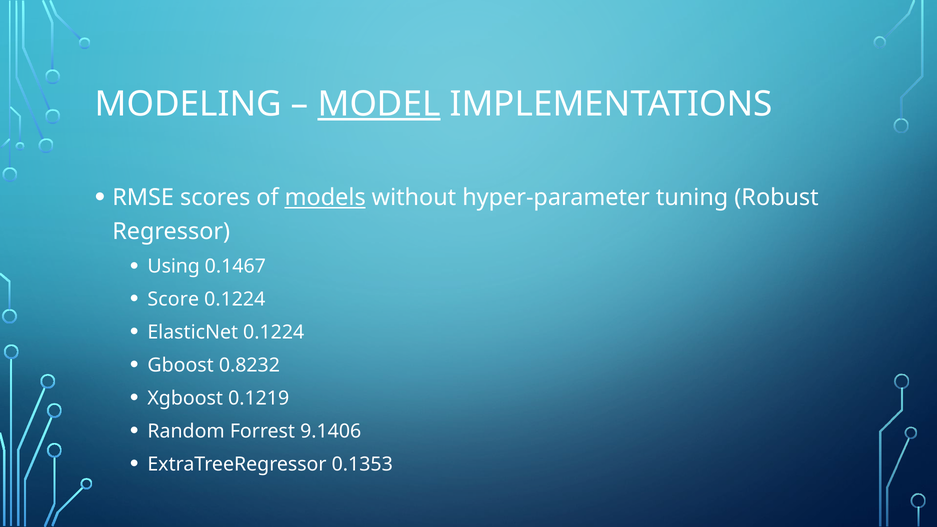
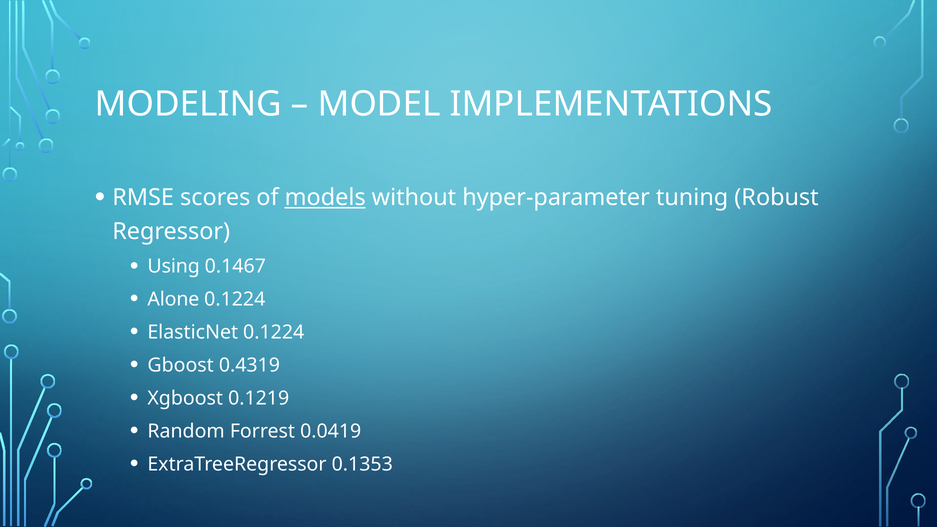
MODEL underline: present -> none
Score: Score -> Alone
0.8232: 0.8232 -> 0.4319
9.1406: 9.1406 -> 0.0419
